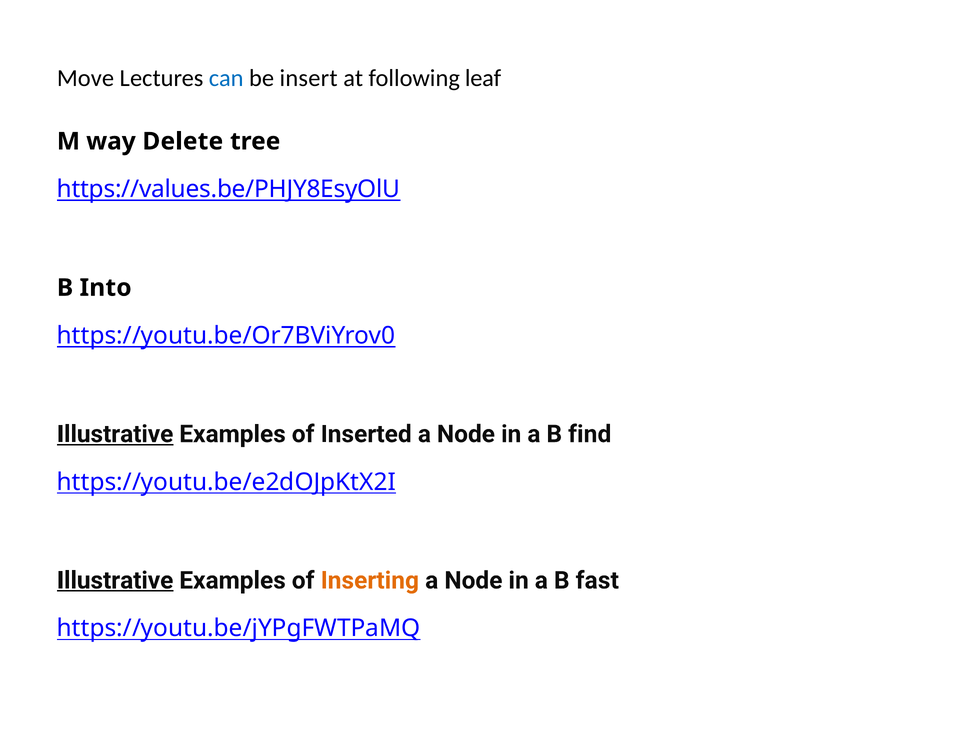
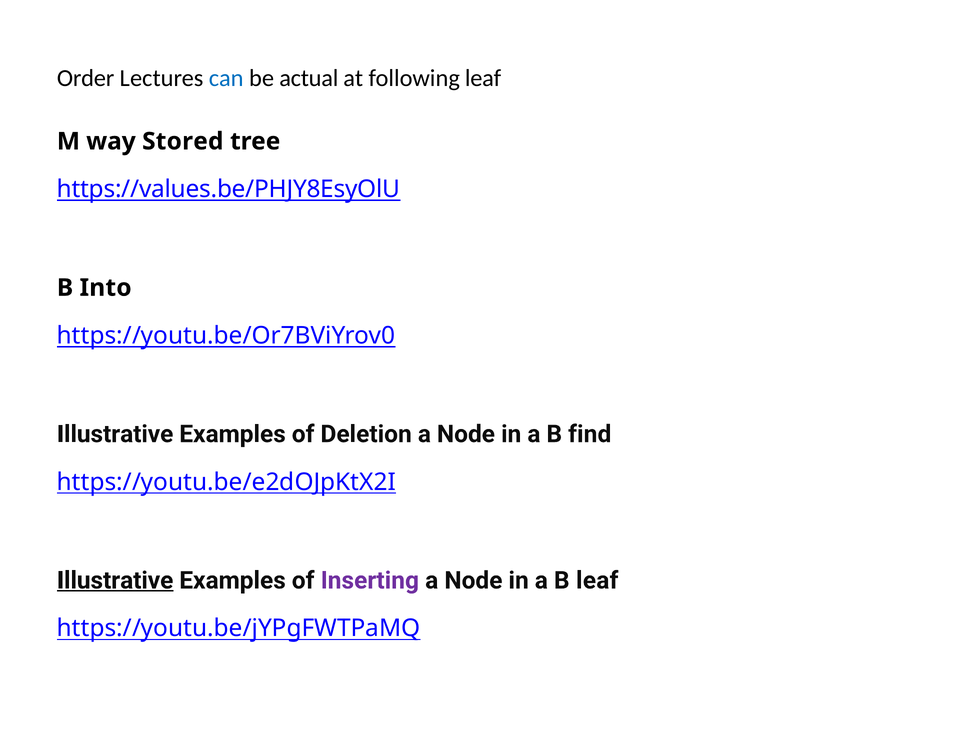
Move: Move -> Order
insert: insert -> actual
Delete: Delete -> Stored
Illustrative at (115, 434) underline: present -> none
Inserted: Inserted -> Deletion
Inserting colour: orange -> purple
B fast: fast -> leaf
